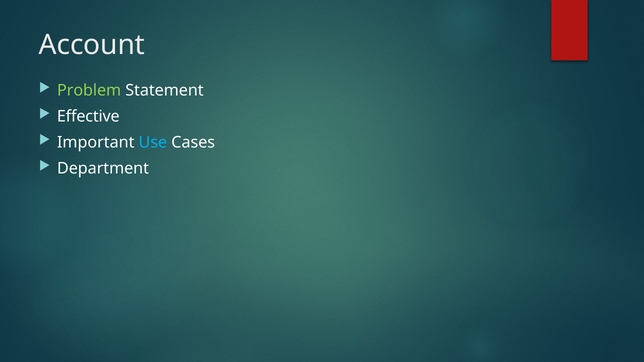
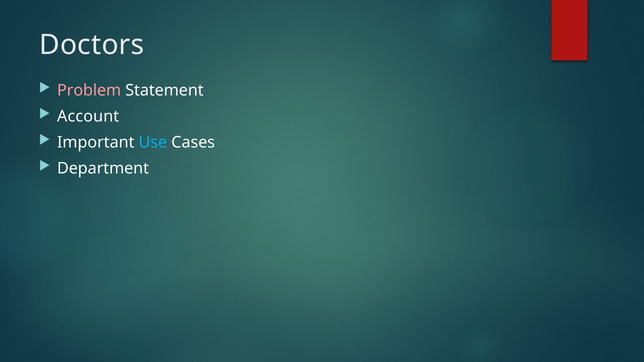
Account: Account -> Doctors
Problem colour: light green -> pink
Effective: Effective -> Account
